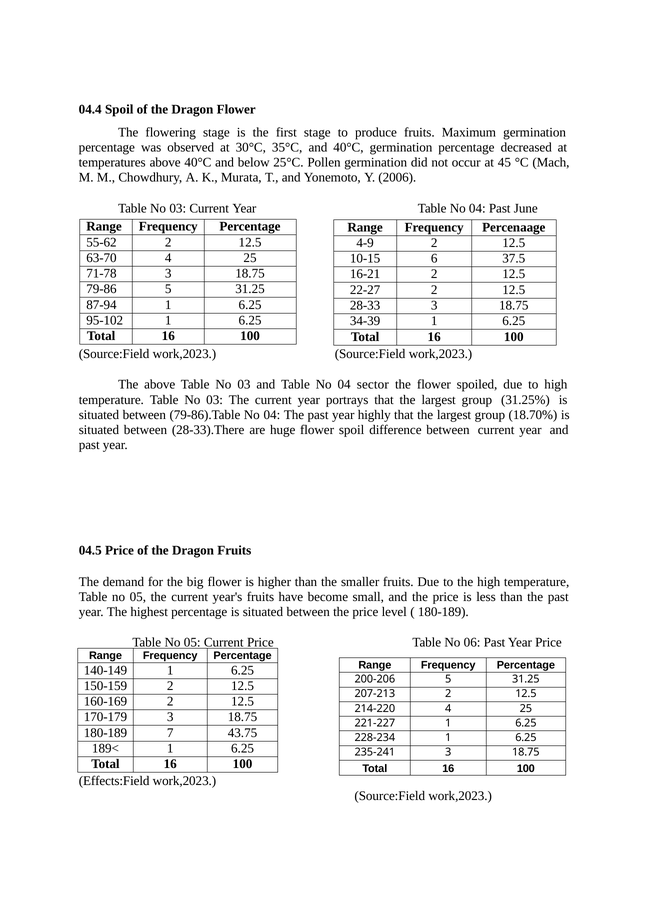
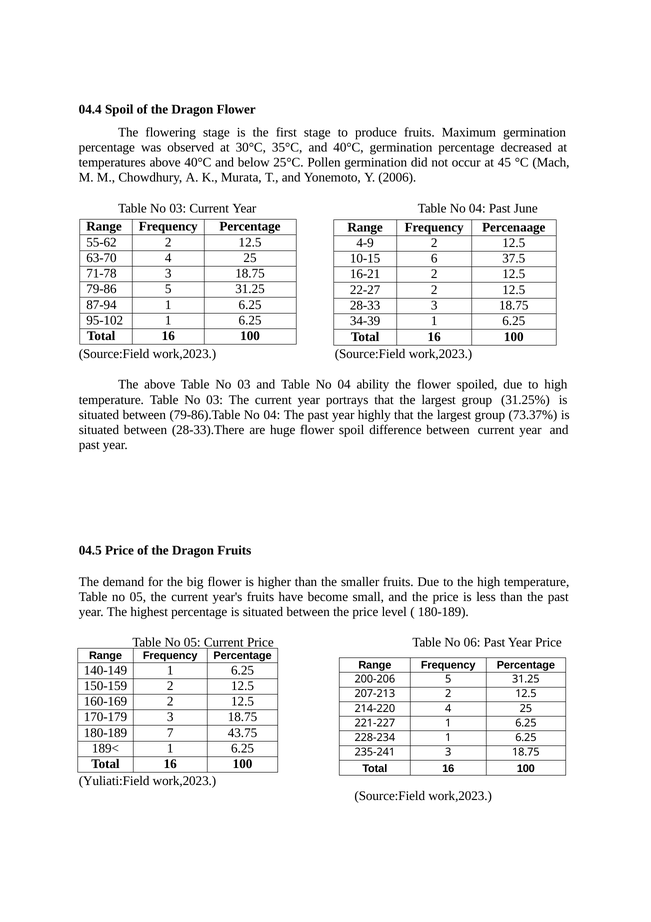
sector: sector -> ability
18.70%: 18.70% -> 73.37%
Effects:Field: Effects:Field -> Yuliati:Field
